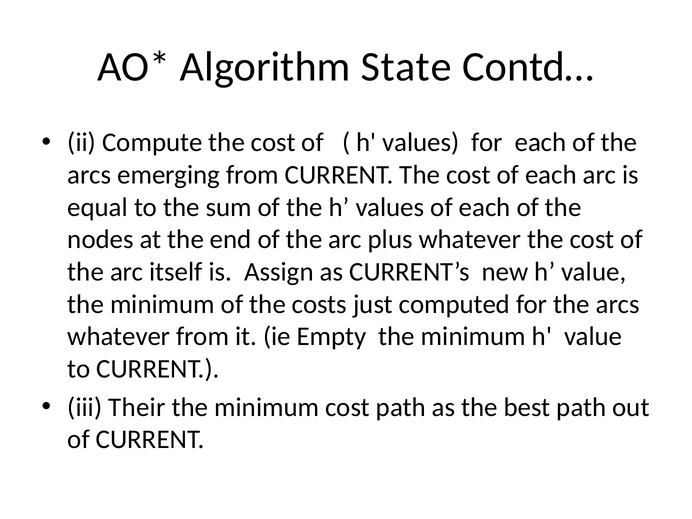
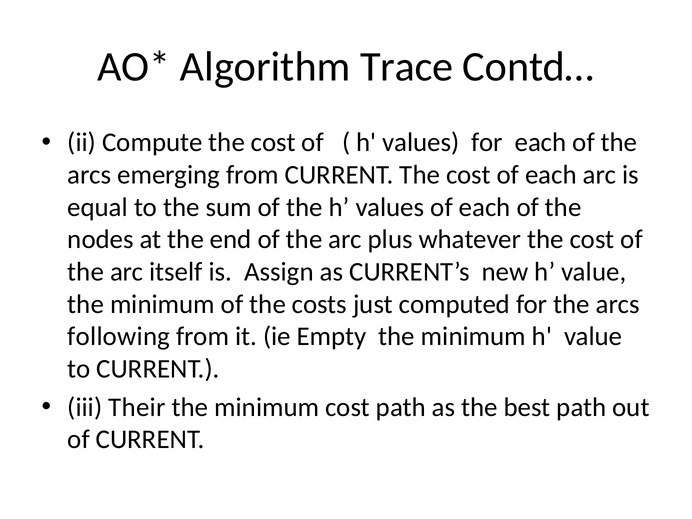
State: State -> Trace
whatever at (119, 336): whatever -> following
